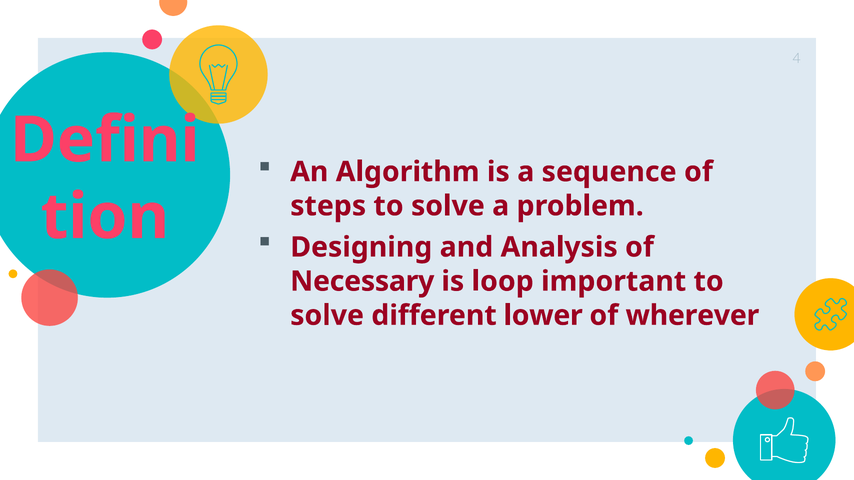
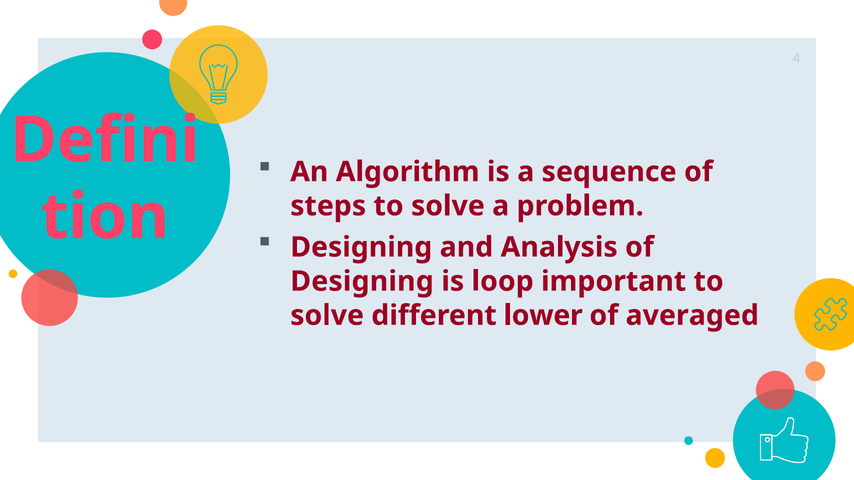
Necessary at (362, 282): Necessary -> Designing
wherever: wherever -> averaged
